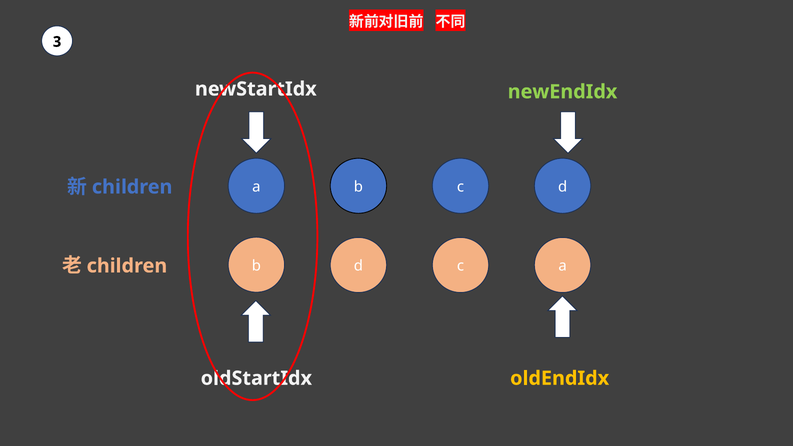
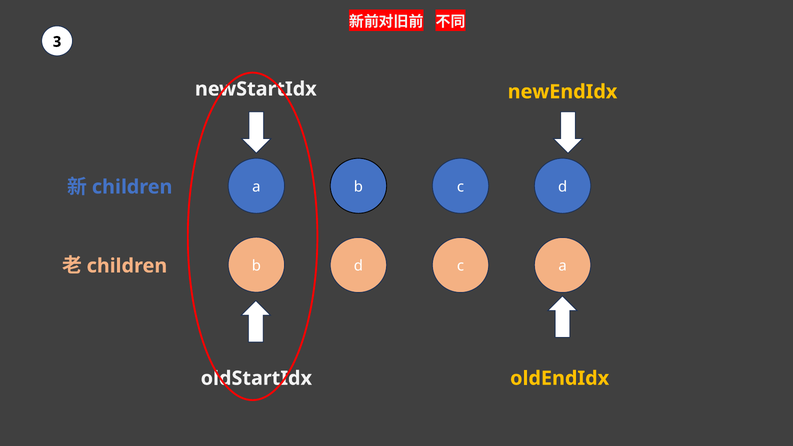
newEndIdx colour: light green -> yellow
